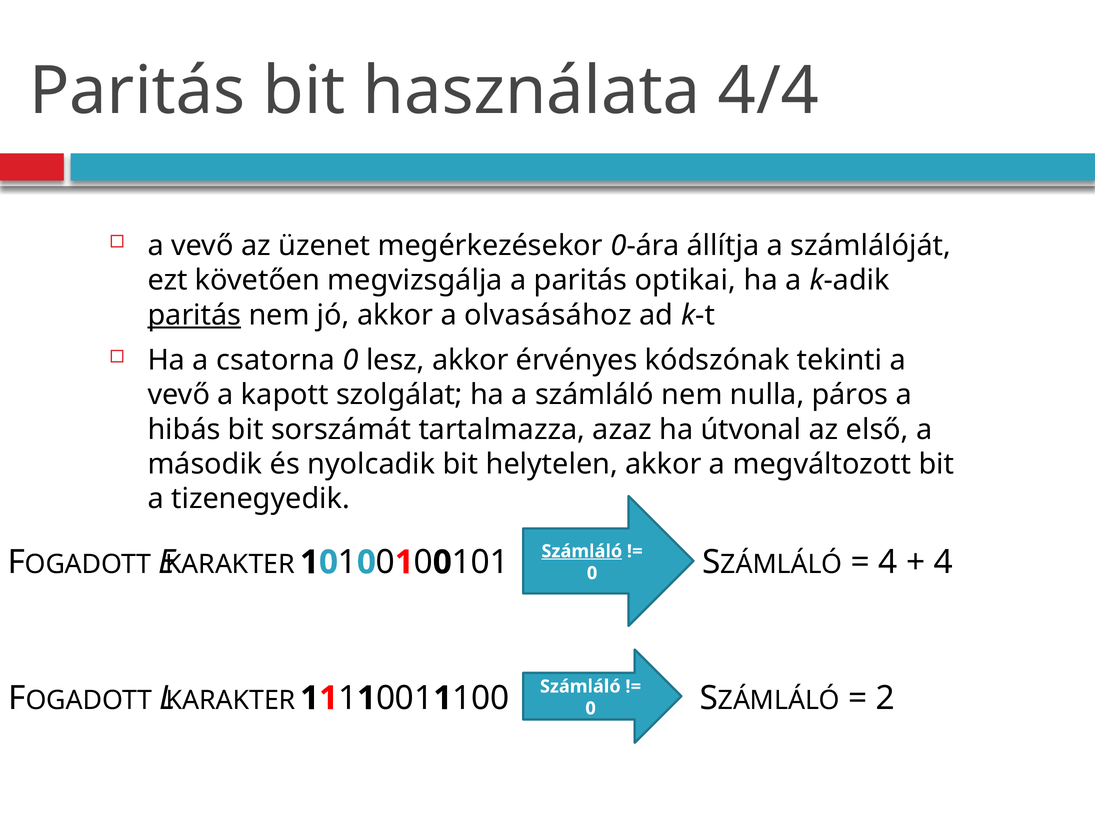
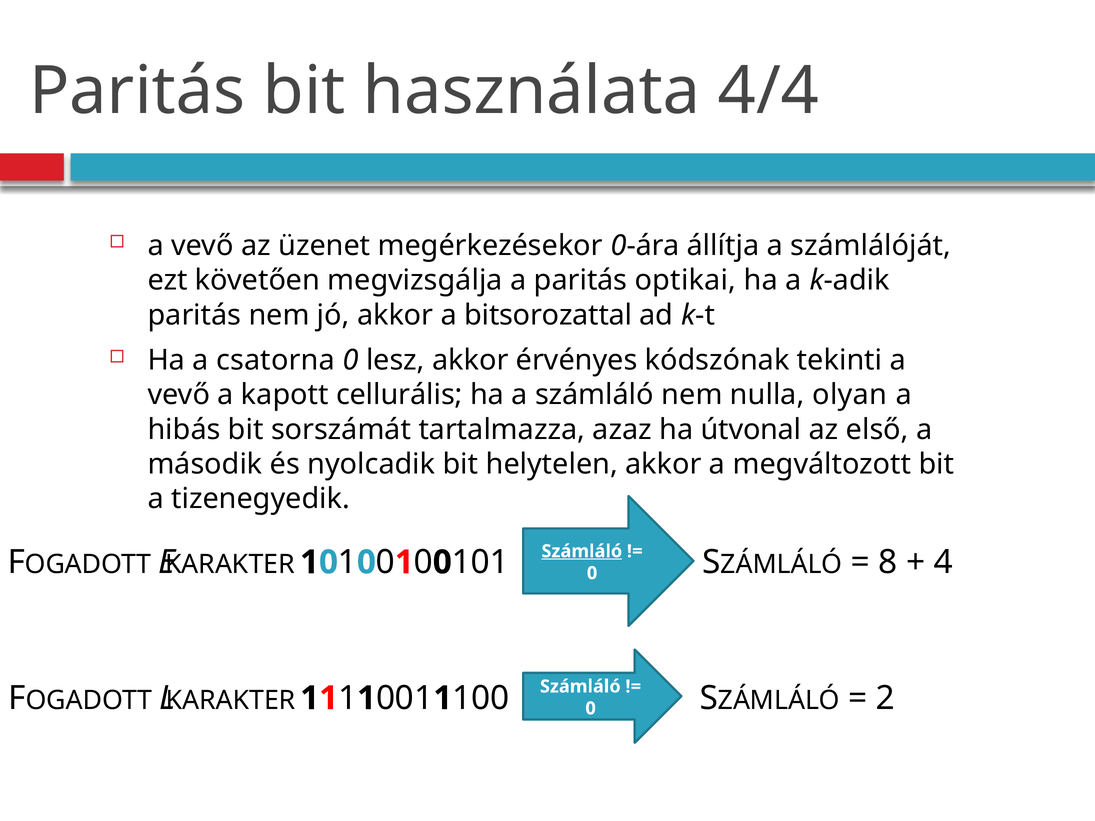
paritás at (194, 315) underline: present -> none
olvasásához: olvasásához -> bitsorozattal
szolgálat: szolgálat -> cellurális
páros: páros -> olyan
4 at (888, 562): 4 -> 8
